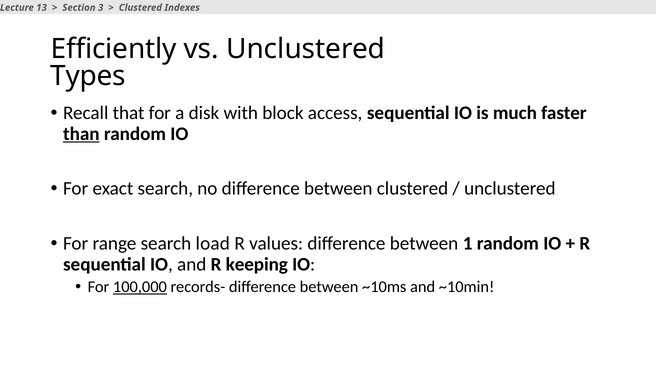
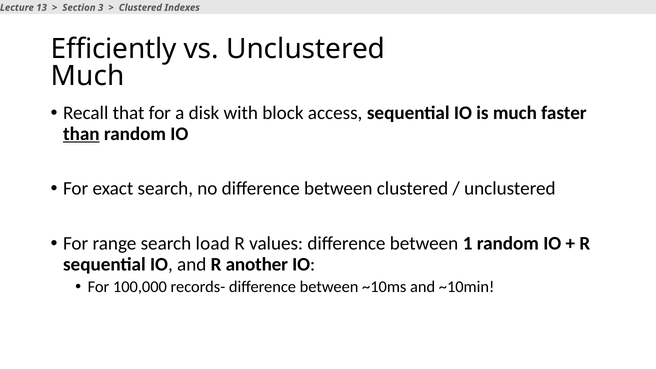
Types at (88, 76): Types -> Much
keeping: keeping -> another
100,000 underline: present -> none
